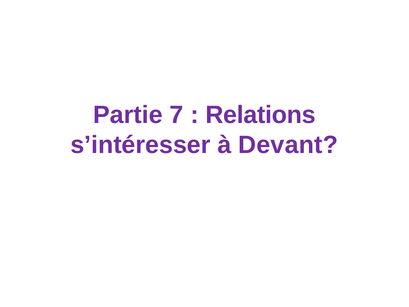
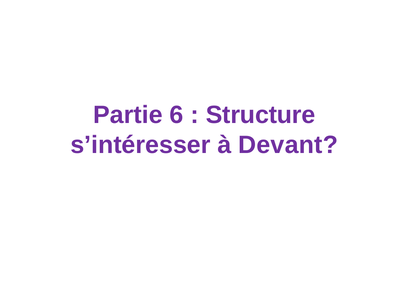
7: 7 -> 6
Relations: Relations -> Structure
